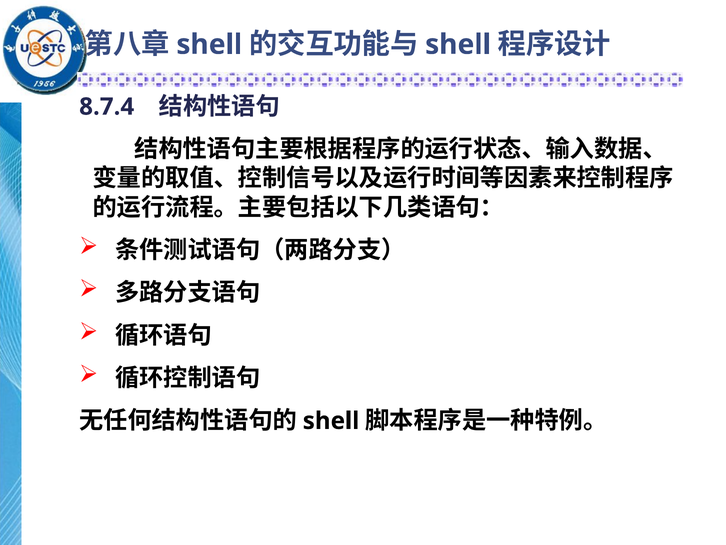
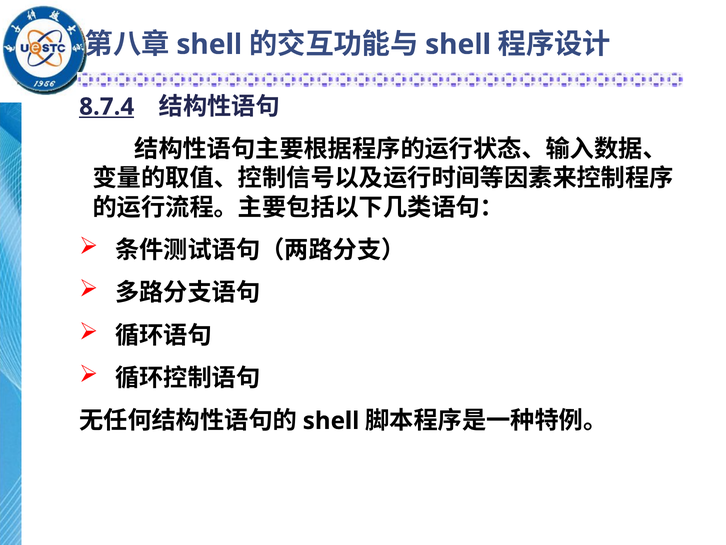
8.7.4 underline: none -> present
